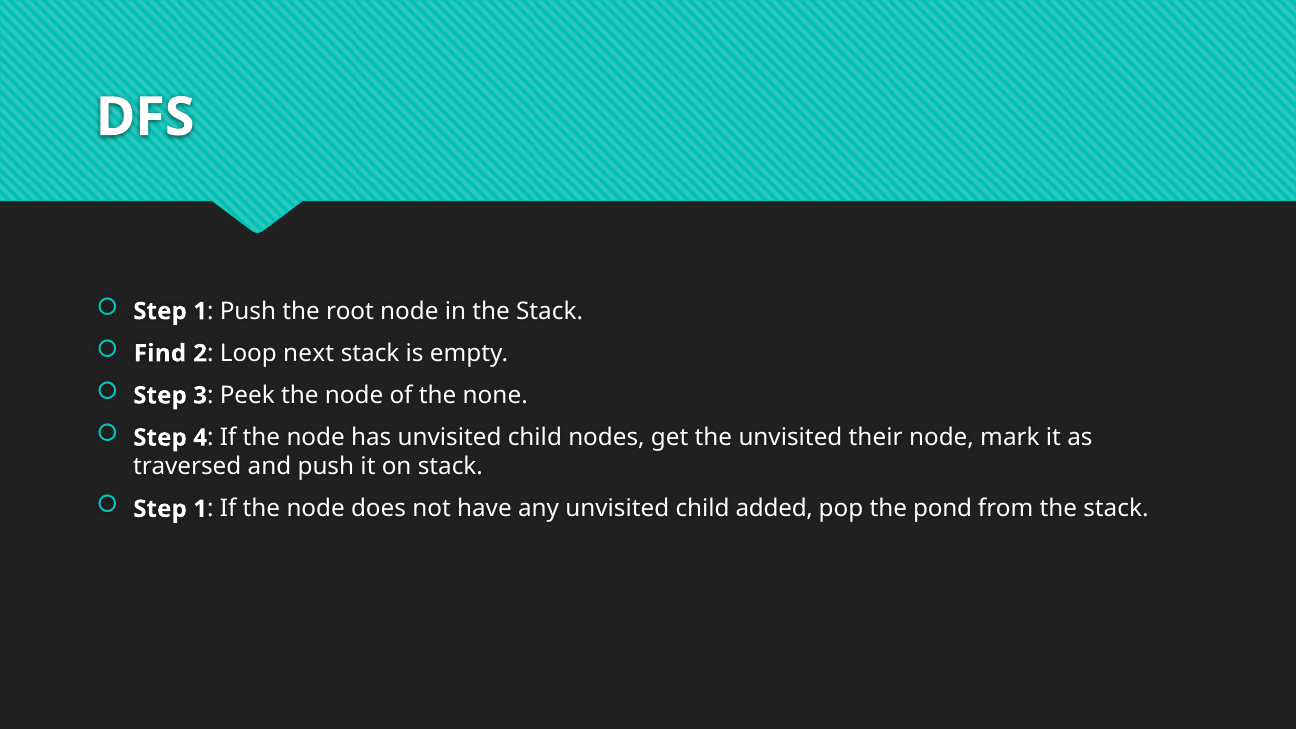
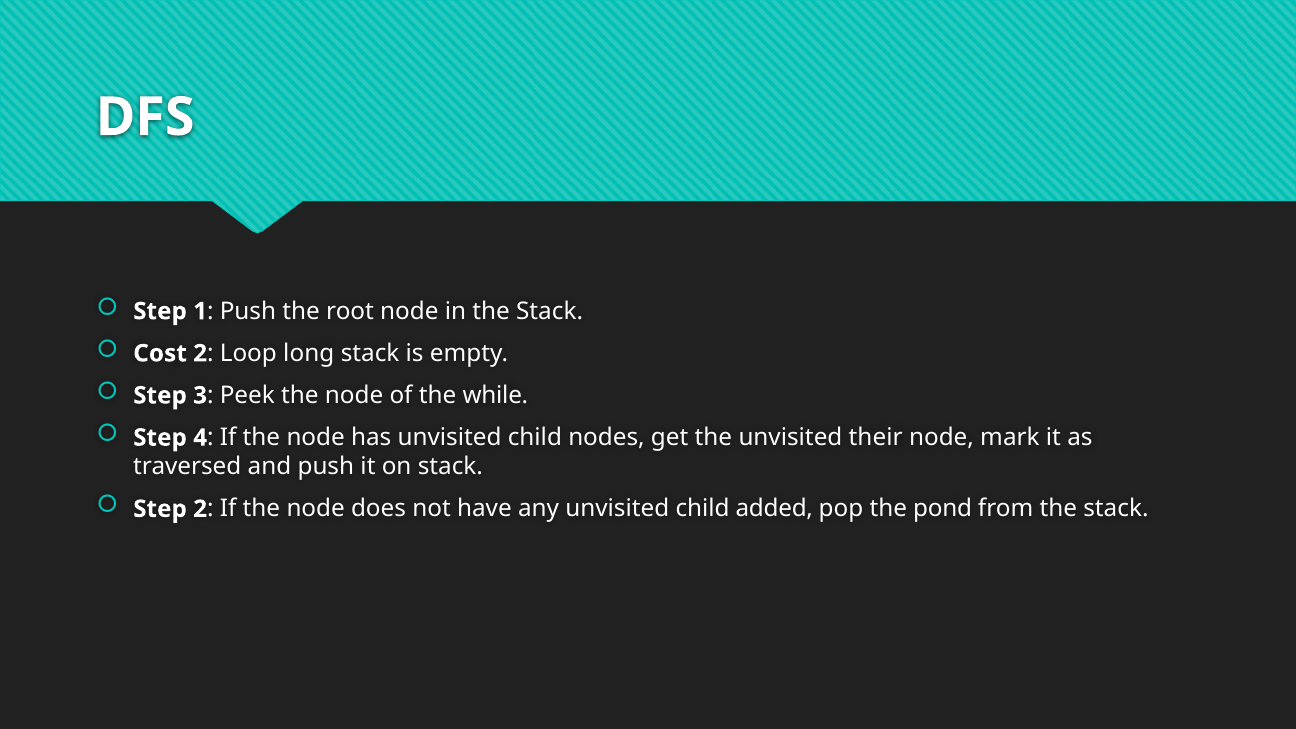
Find: Find -> Cost
next: next -> long
none: none -> while
1 at (200, 509): 1 -> 2
